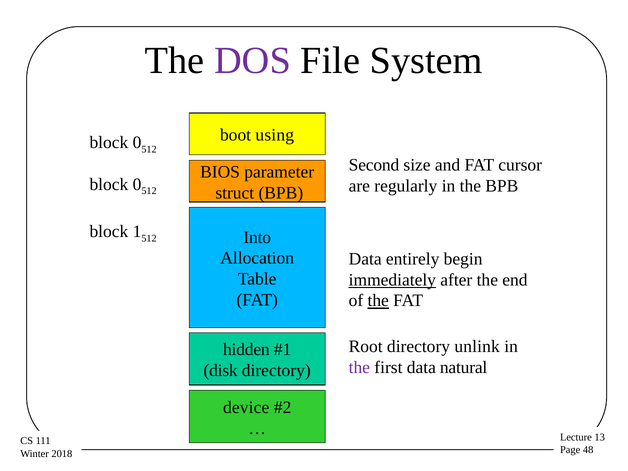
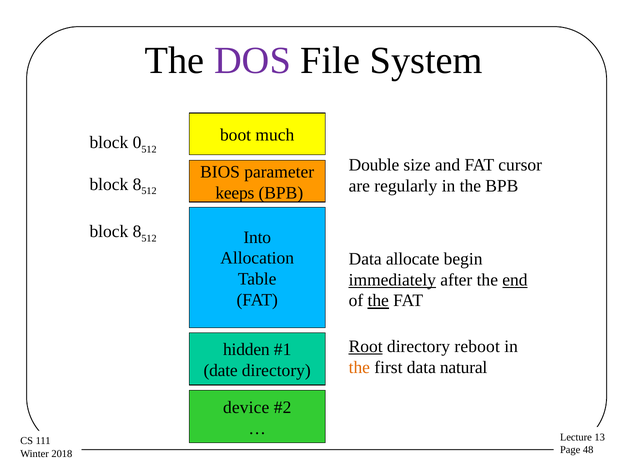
using: using -> much
Second: Second -> Double
0 at (137, 184): 0 -> 8
struct: struct -> keeps
1 at (137, 231): 1 -> 8
entirely: entirely -> allocate
end underline: none -> present
Root underline: none -> present
unlink: unlink -> reboot
the at (359, 367) colour: purple -> orange
disk: disk -> date
